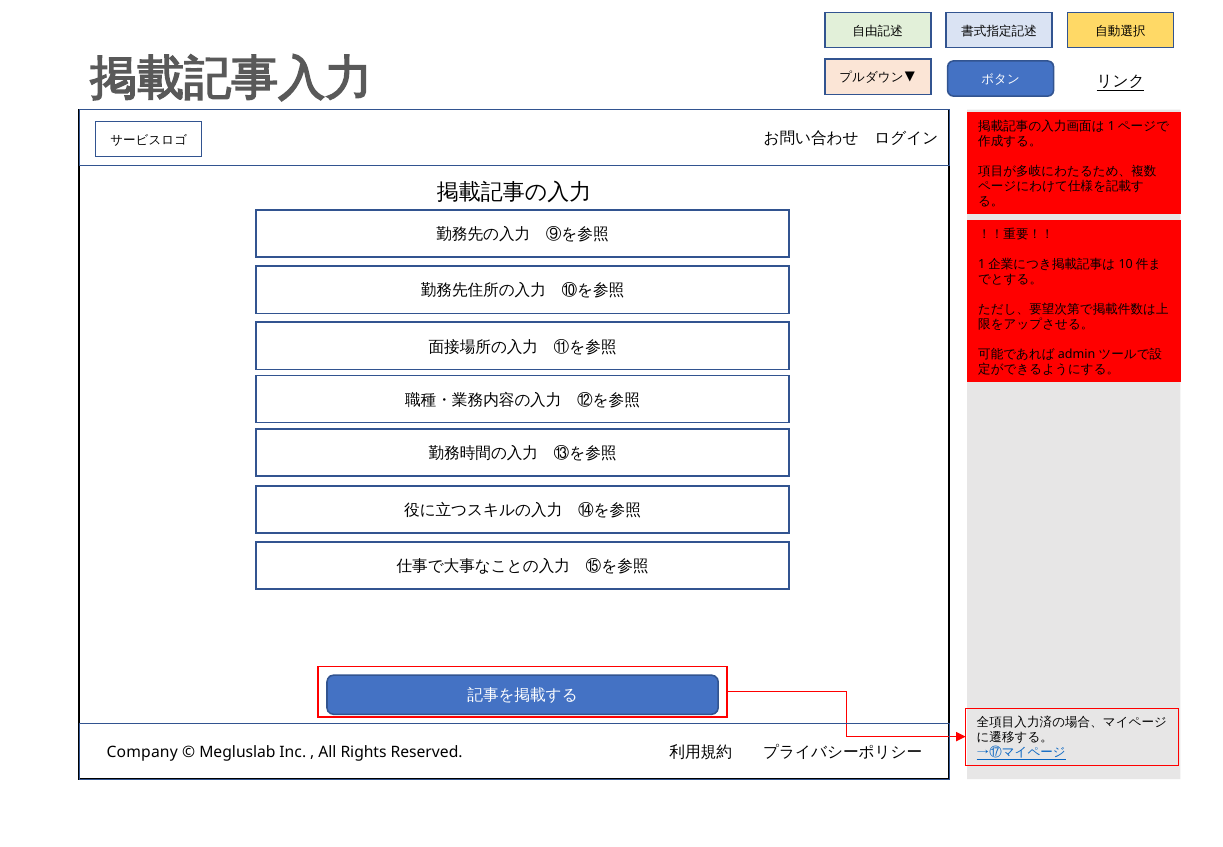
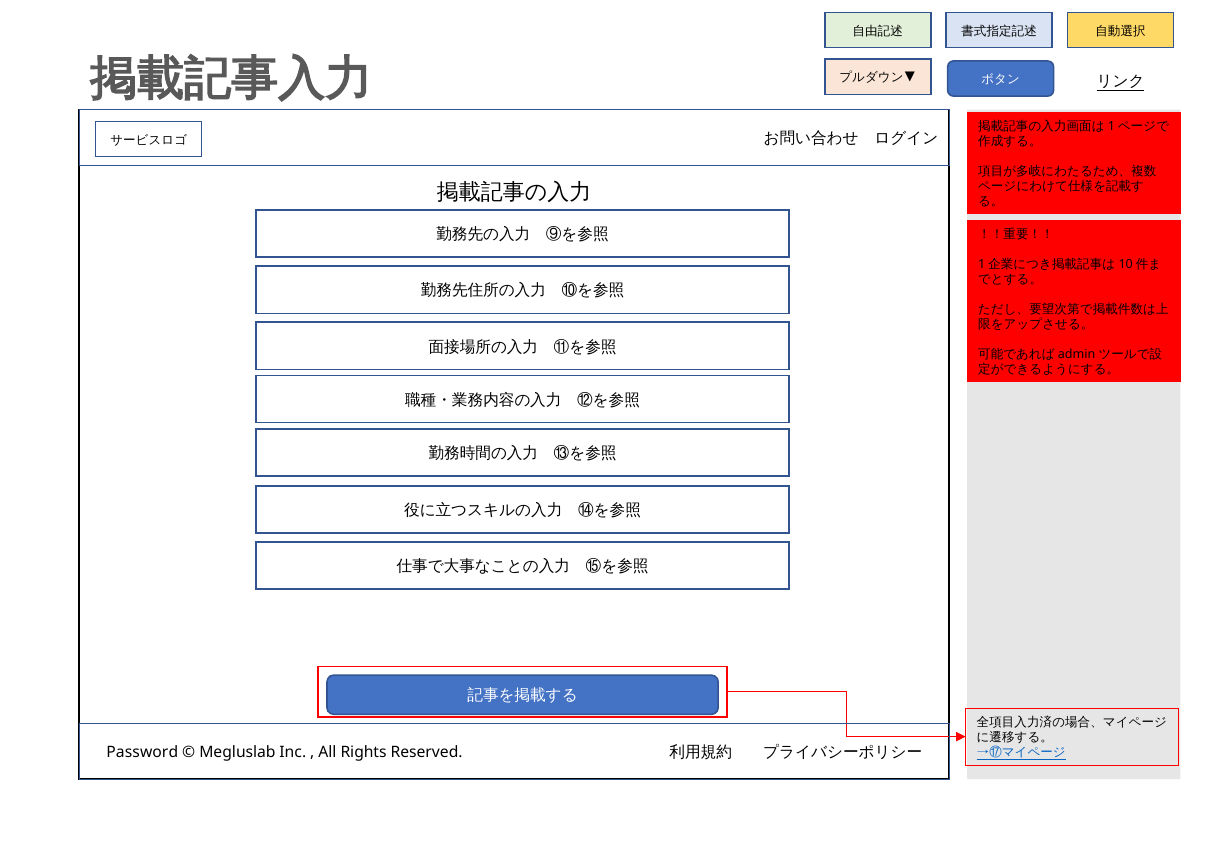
Company: Company -> Password
